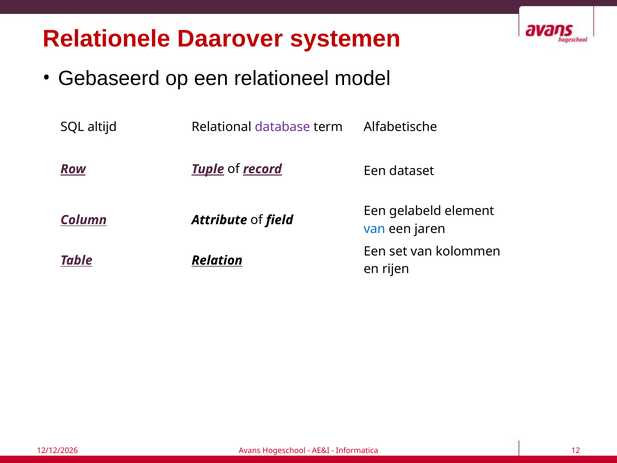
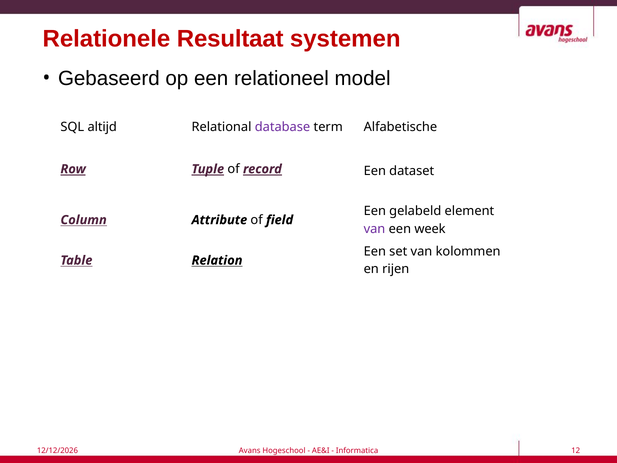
Daarover: Daarover -> Resultaat
van at (374, 229) colour: blue -> purple
jaren: jaren -> week
